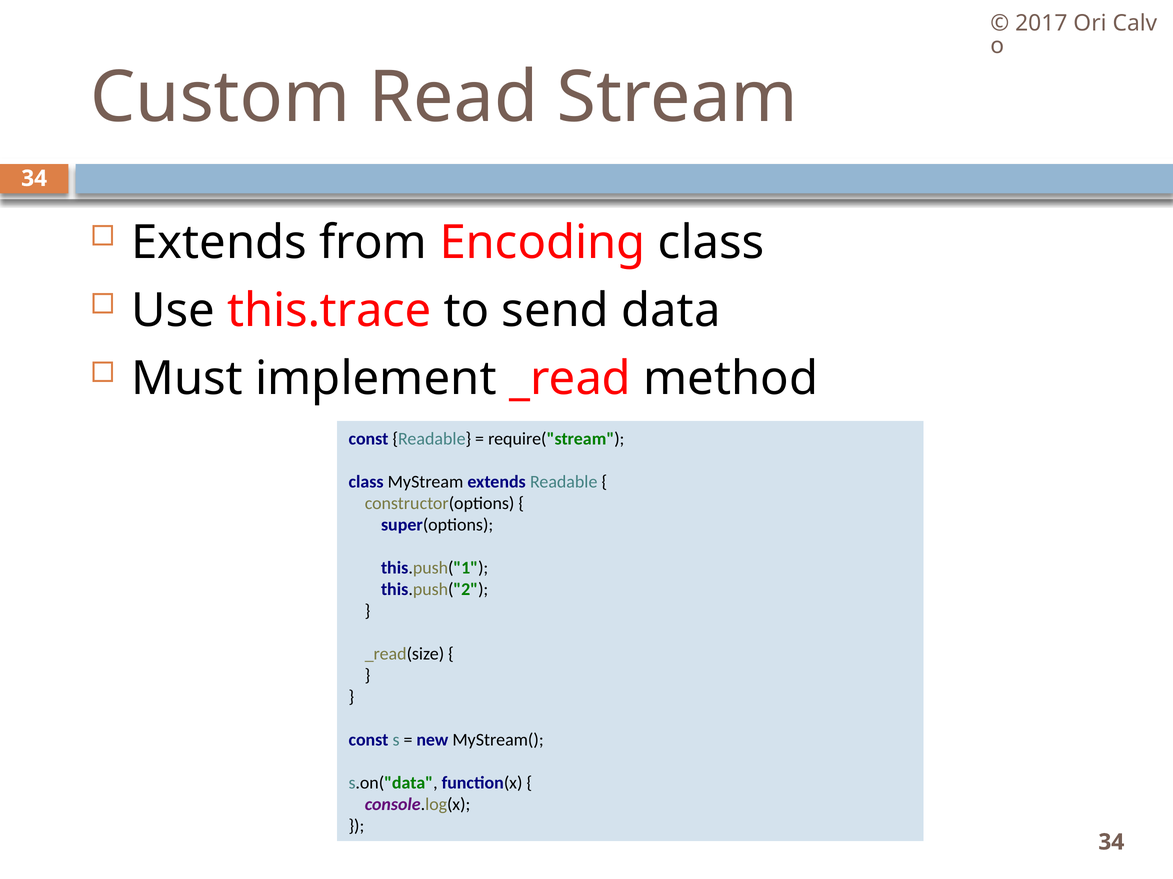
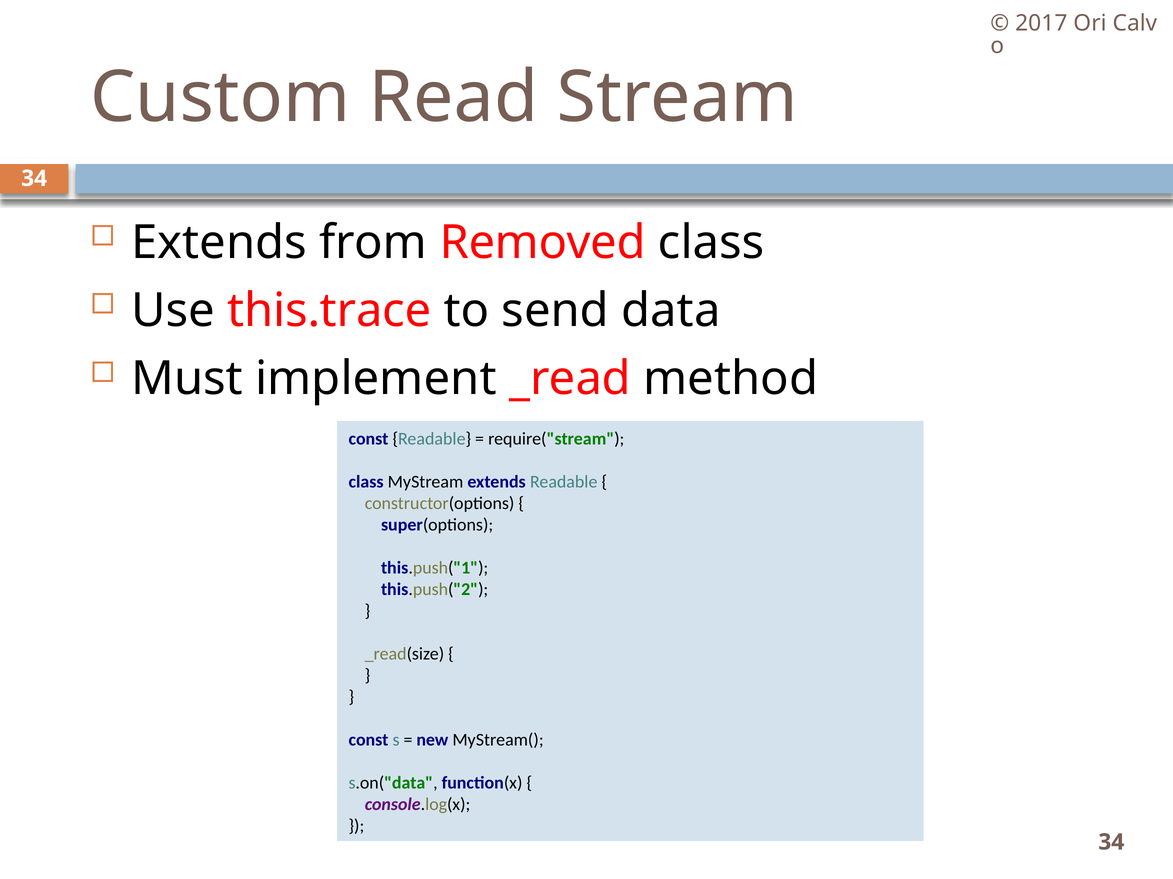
Encoding: Encoding -> Removed
